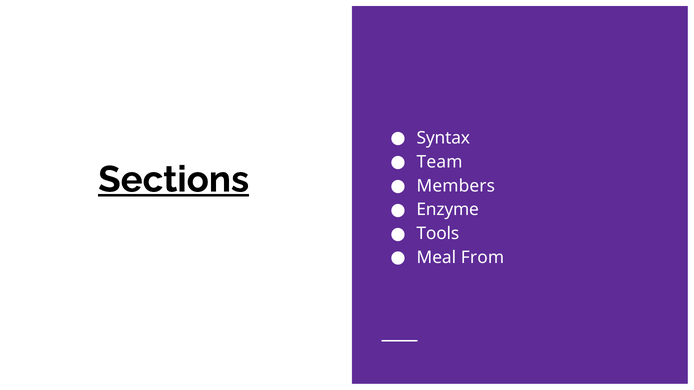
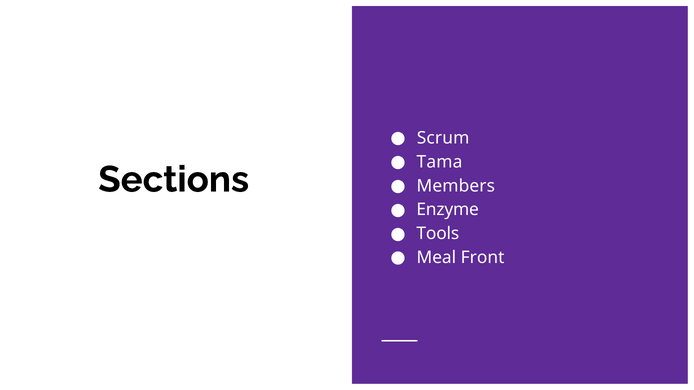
Syntax: Syntax -> Scrum
Team: Team -> Tama
Sections underline: present -> none
From: From -> Front
